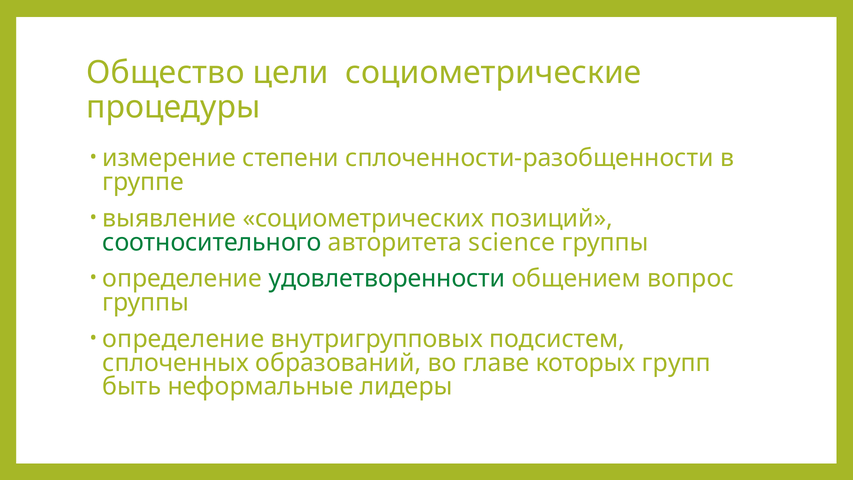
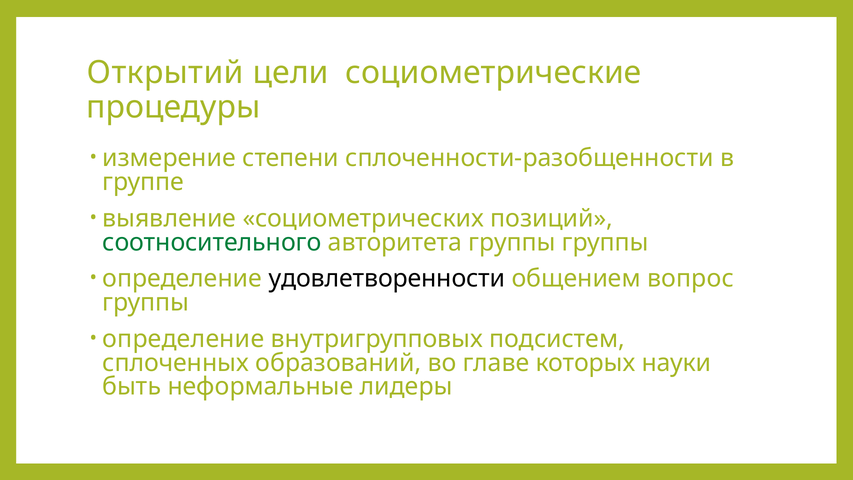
Общество: Общество -> Открытий
авторитета science: science -> группы
удовлетворенности colour: green -> black
групп: групп -> науки
